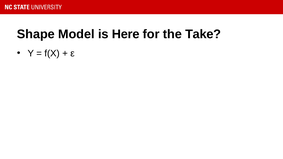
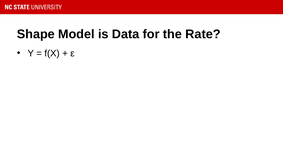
Here: Here -> Data
Take: Take -> Rate
